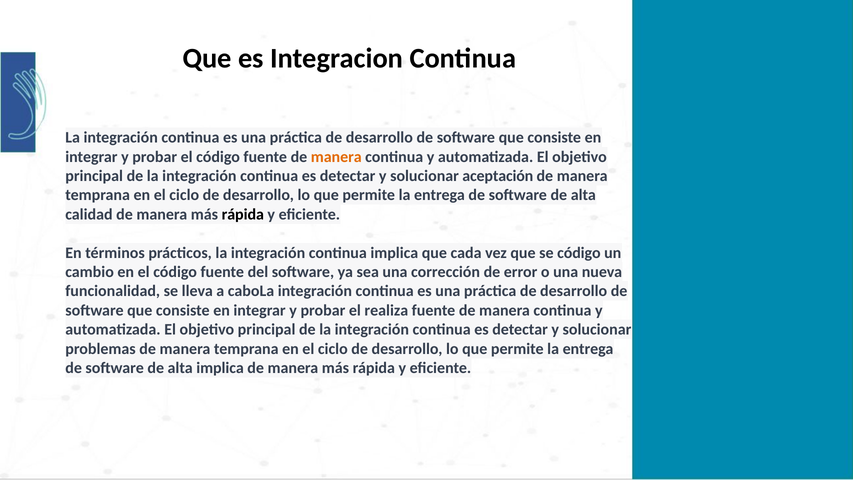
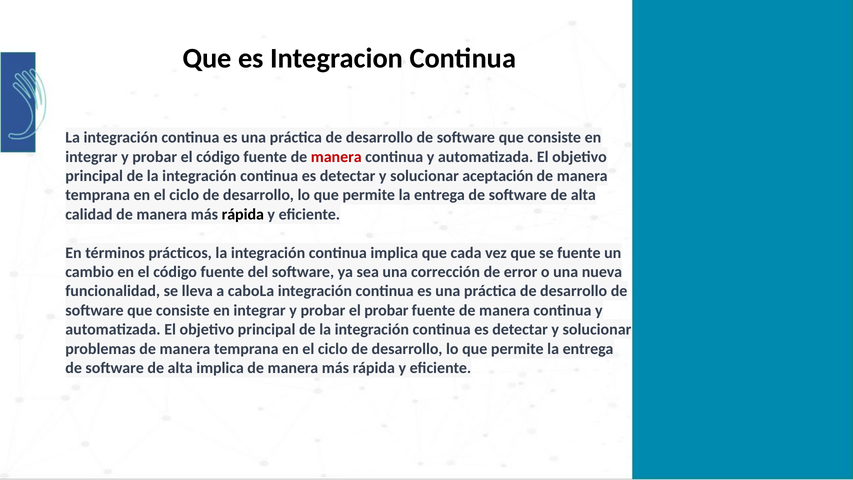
manera at (336, 157) colour: orange -> red
se código: código -> fuente
el realiza: realiza -> probar
